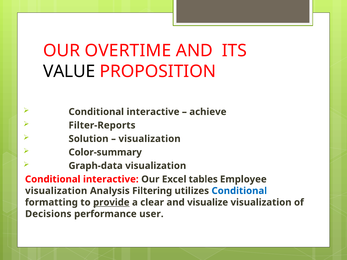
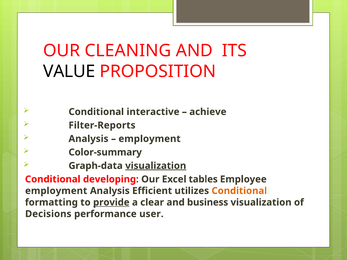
OVERTIME: OVERTIME -> CLEANING
Solution at (88, 139): Solution -> Analysis
visualization at (150, 139): visualization -> employment
visualization at (156, 166) underline: none -> present
interactive at (111, 179): interactive -> developing
visualization at (56, 191): visualization -> employment
Filtering: Filtering -> Efficient
Conditional at (239, 191) colour: blue -> orange
visualize: visualize -> business
